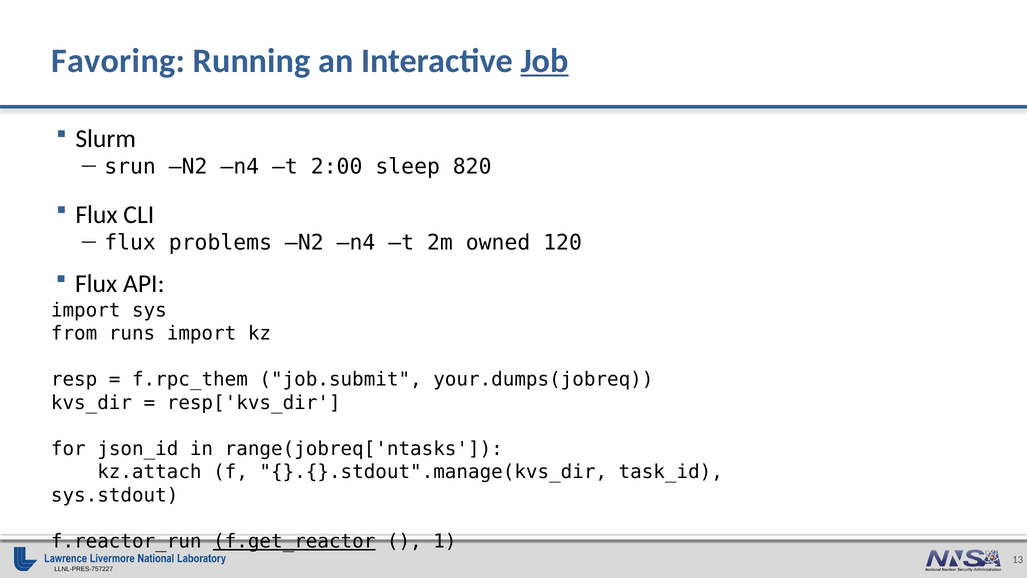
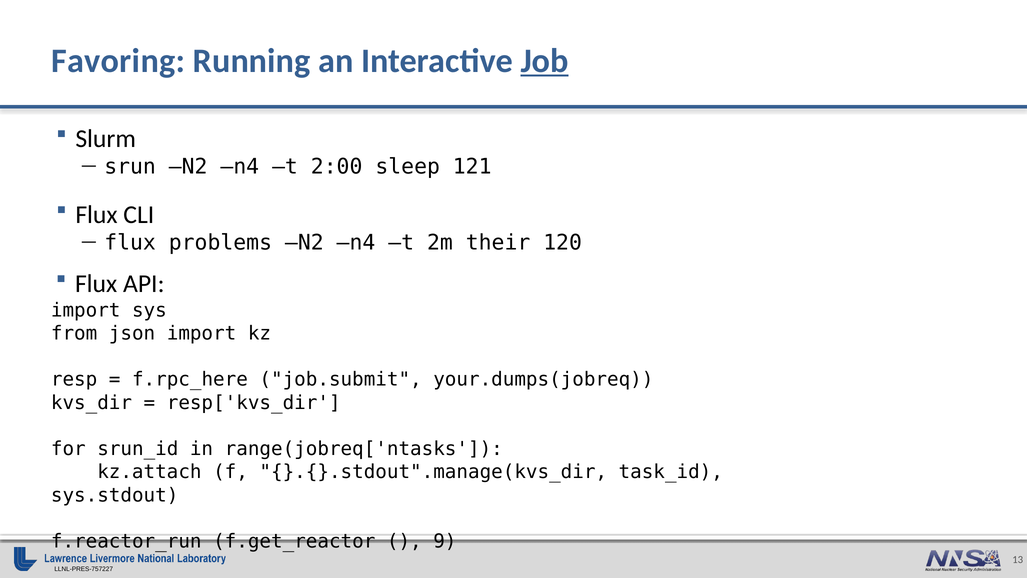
820: 820 -> 121
owned: owned -> their
runs: runs -> json
f.rpc_them: f.rpc_them -> f.rpc_here
json_id: json_id -> srun_id
f.get_reactor underline: present -> none
1: 1 -> 9
